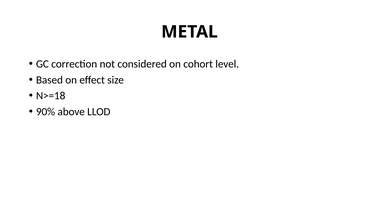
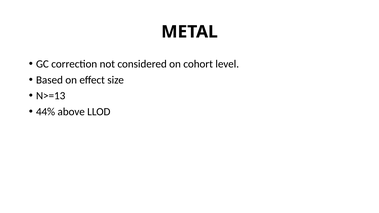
N>=18: N>=18 -> N>=13
90%: 90% -> 44%
